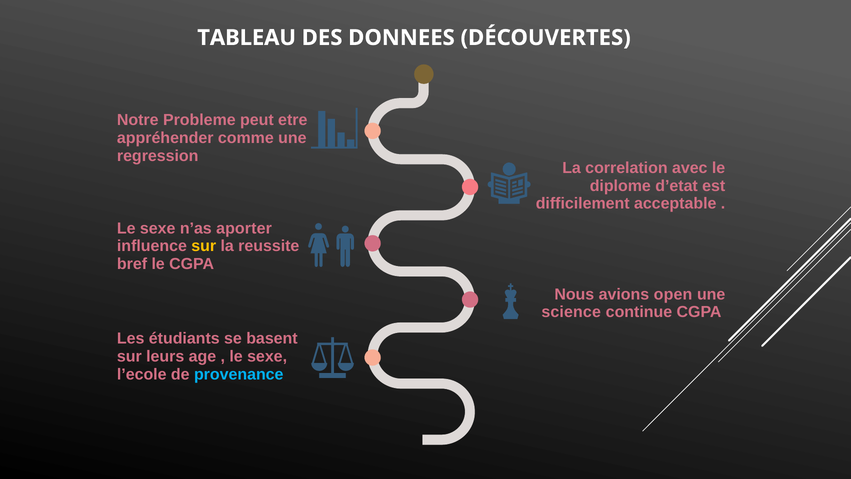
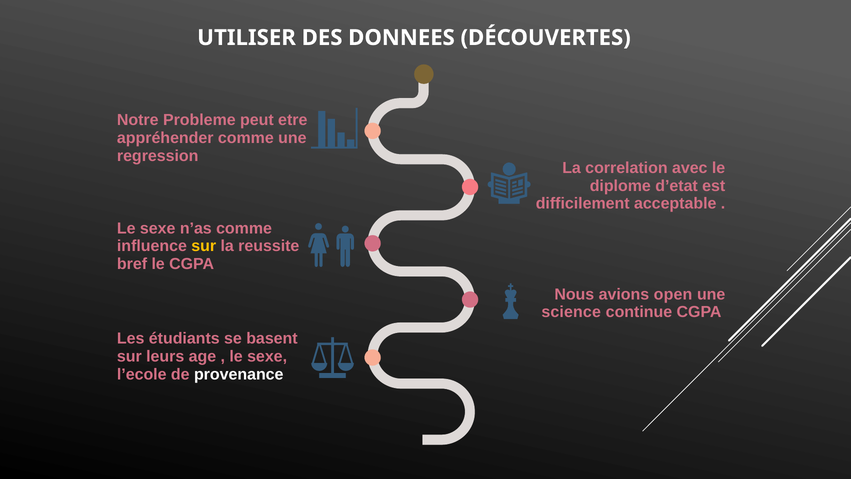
TABLEAU: TABLEAU -> UTILISER
n’as aporter: aporter -> comme
provenance colour: light blue -> white
